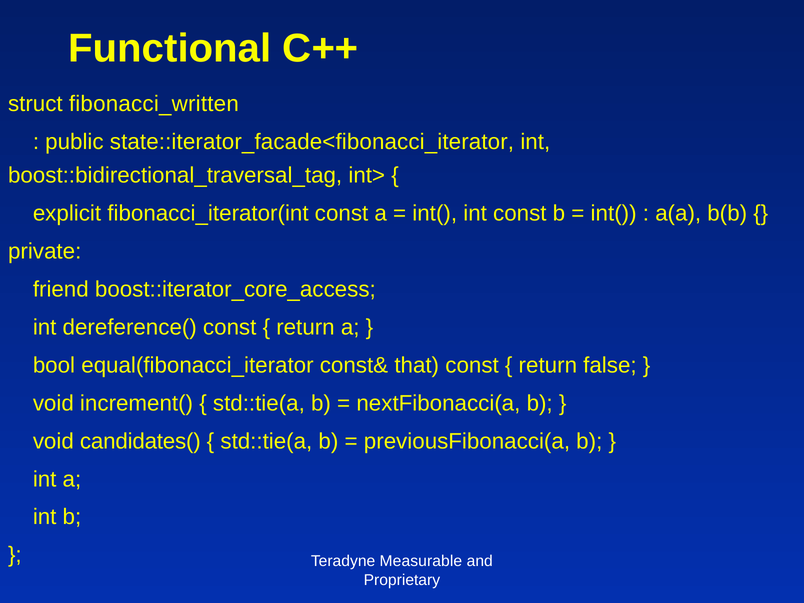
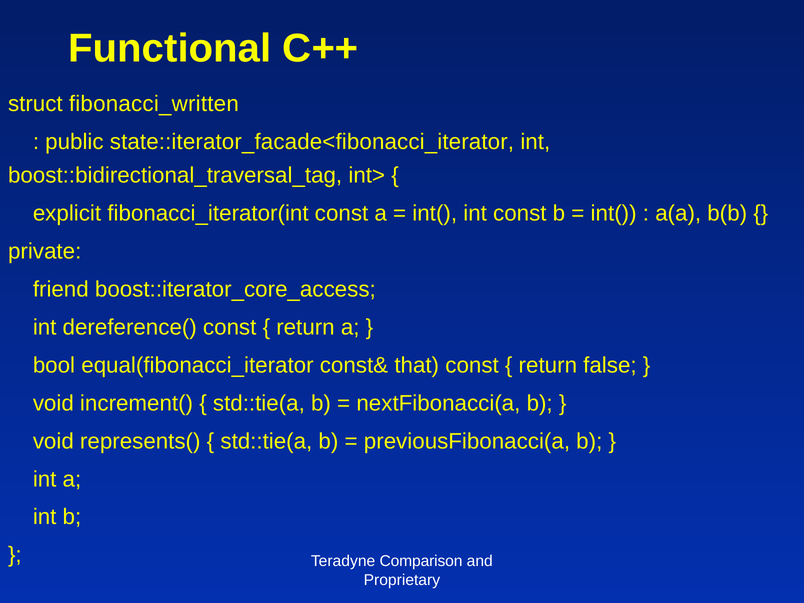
candidates(: candidates( -> represents(
Measurable: Measurable -> Comparison
